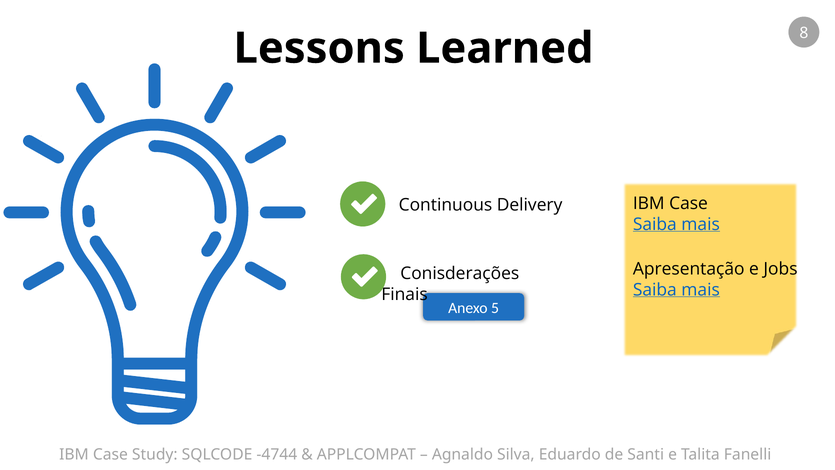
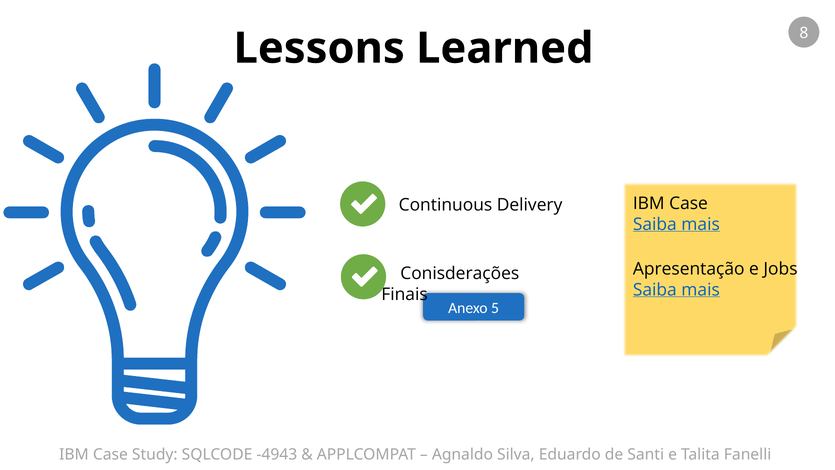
-4744: -4744 -> -4943
